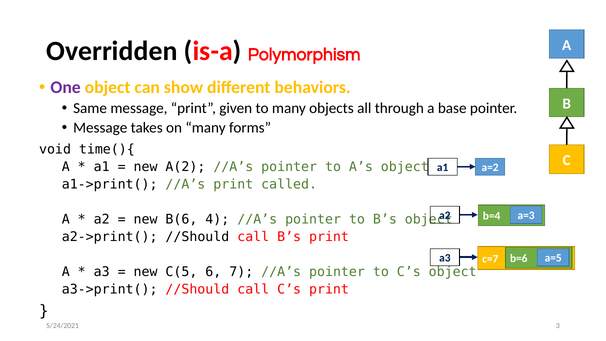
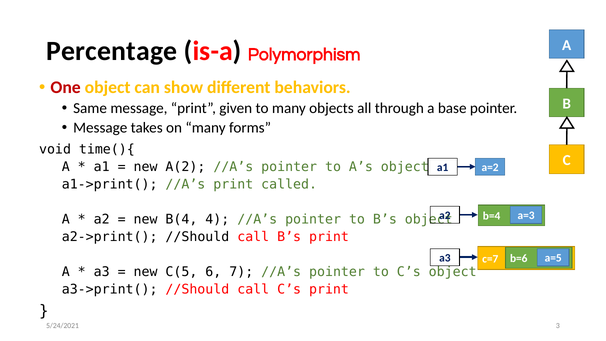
Overridden: Overridden -> Percentage
One colour: purple -> red
B(6: B(6 -> B(4
